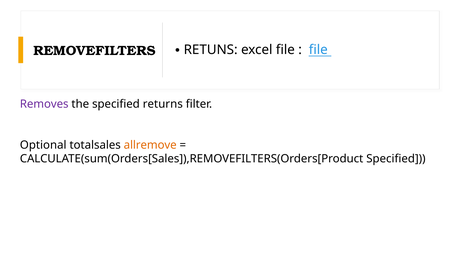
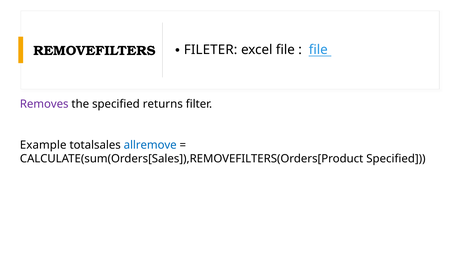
RETUNS: RETUNS -> FILETER
Optional: Optional -> Example
allremove colour: orange -> blue
